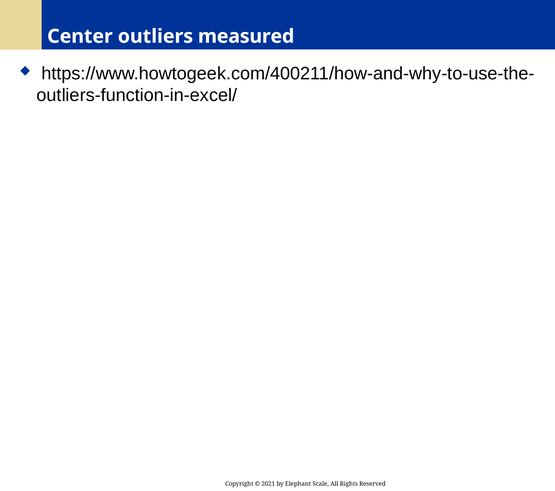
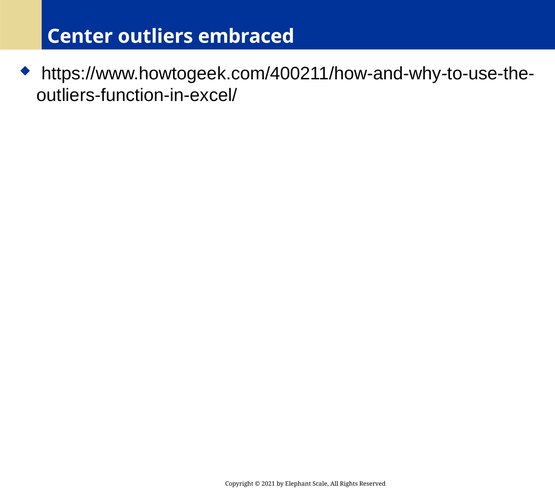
measured: measured -> embraced
